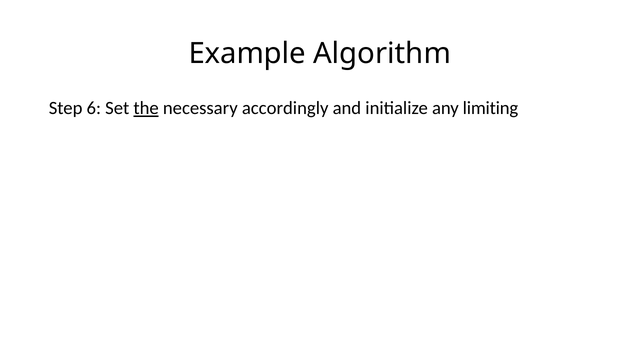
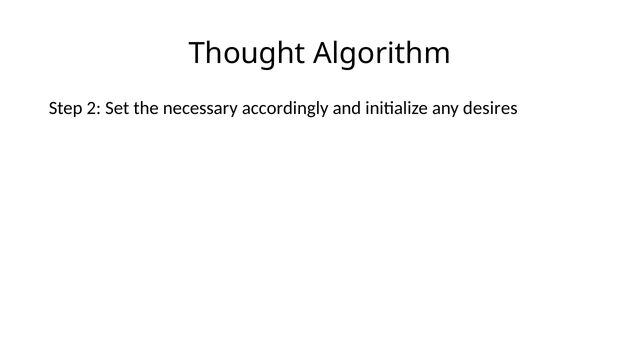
Example: Example -> Thought
6: 6 -> 2
the underline: present -> none
limiting: limiting -> desires
